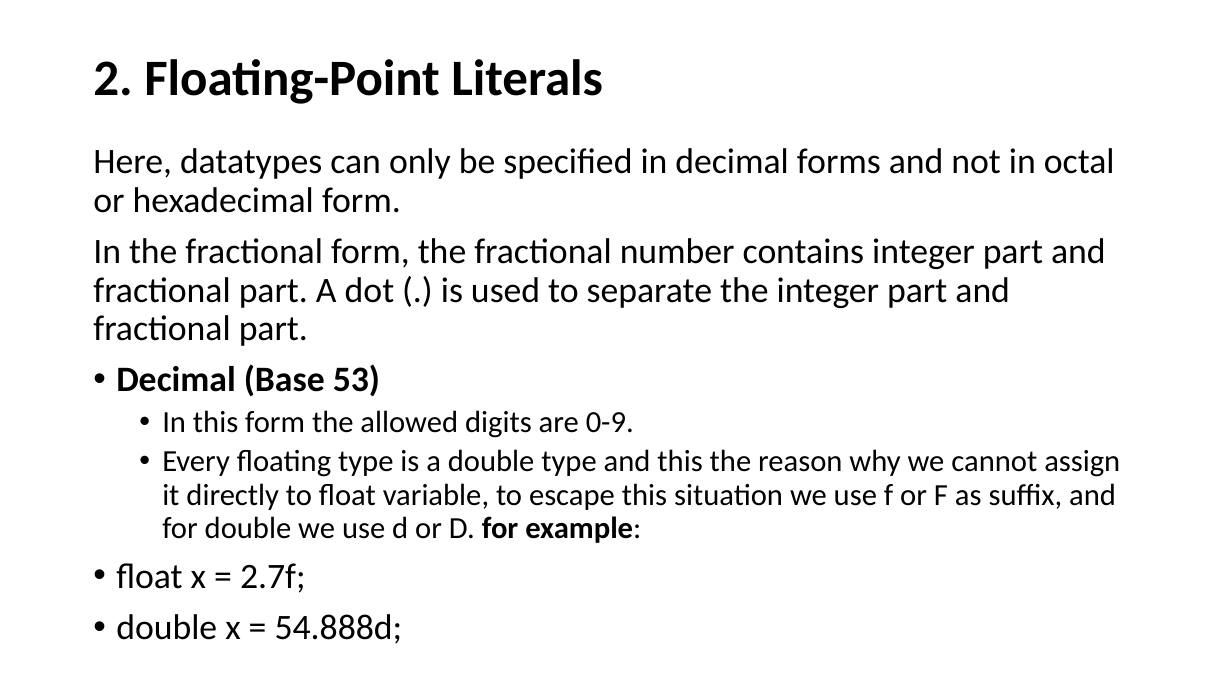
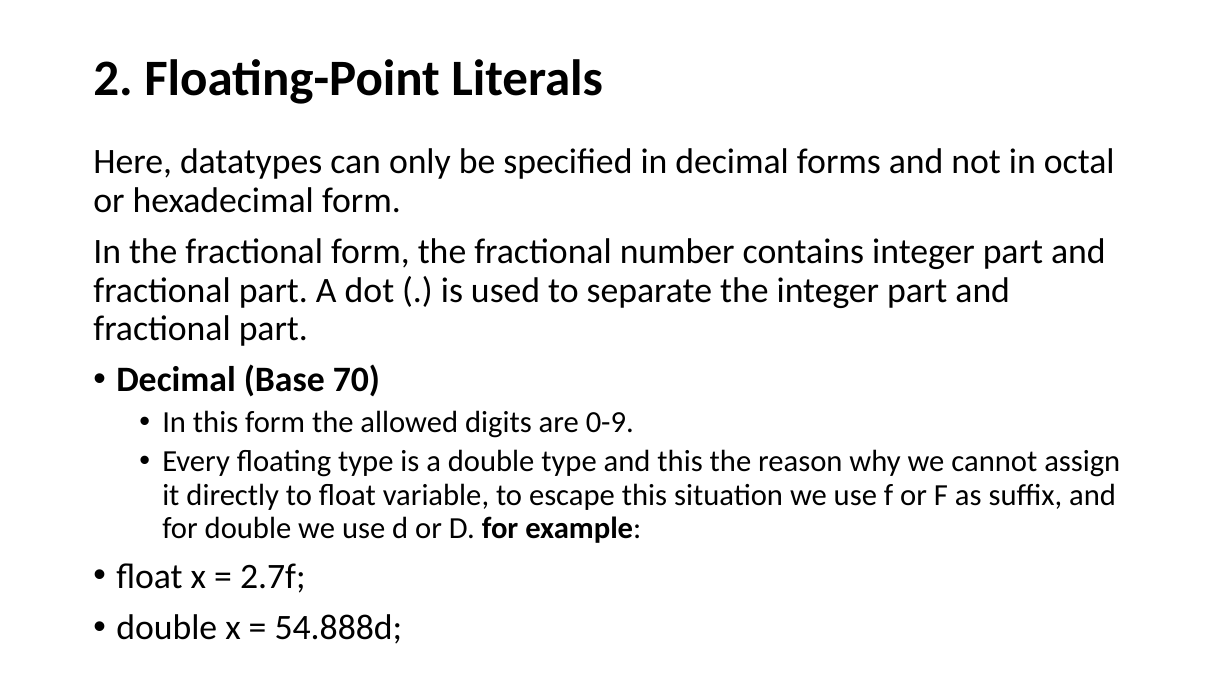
53: 53 -> 70
